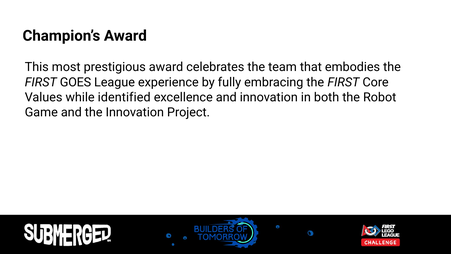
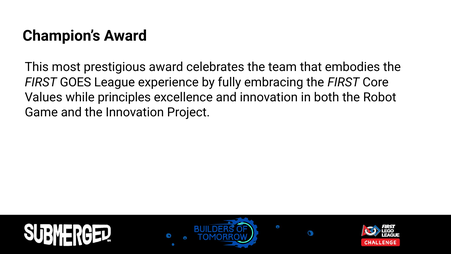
identified: identified -> principles
